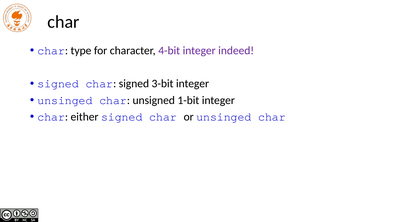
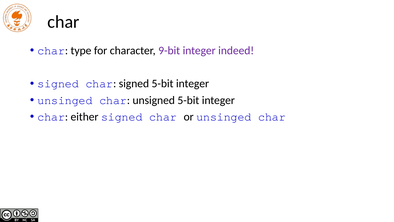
4-bit: 4-bit -> 9-bit
signed 3-bit: 3-bit -> 5-bit
unsigned 1-bit: 1-bit -> 5-bit
